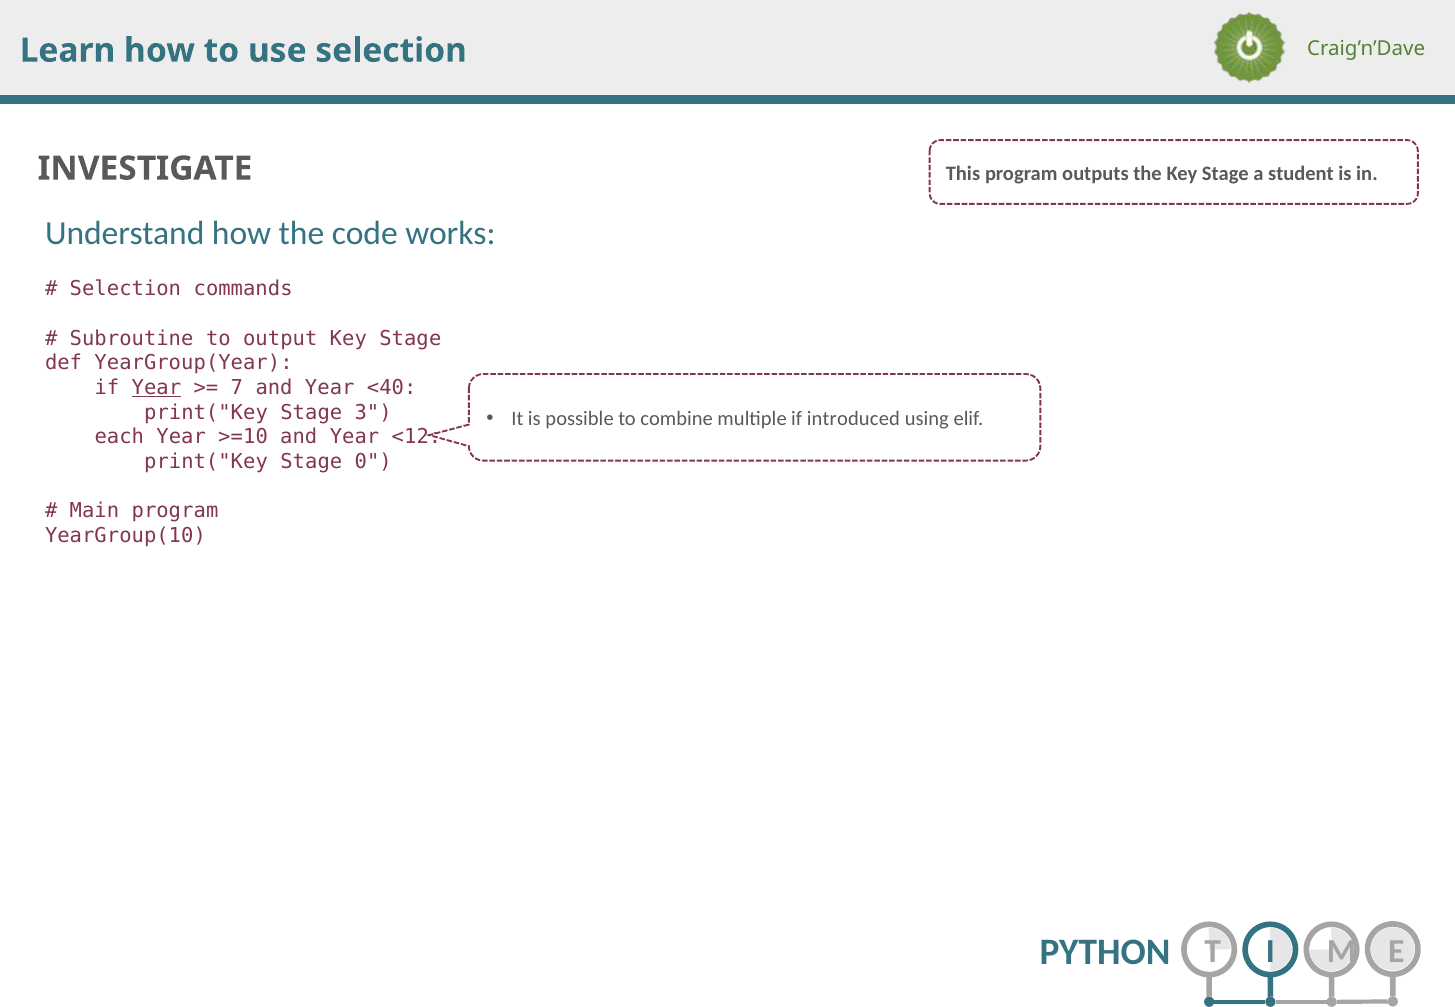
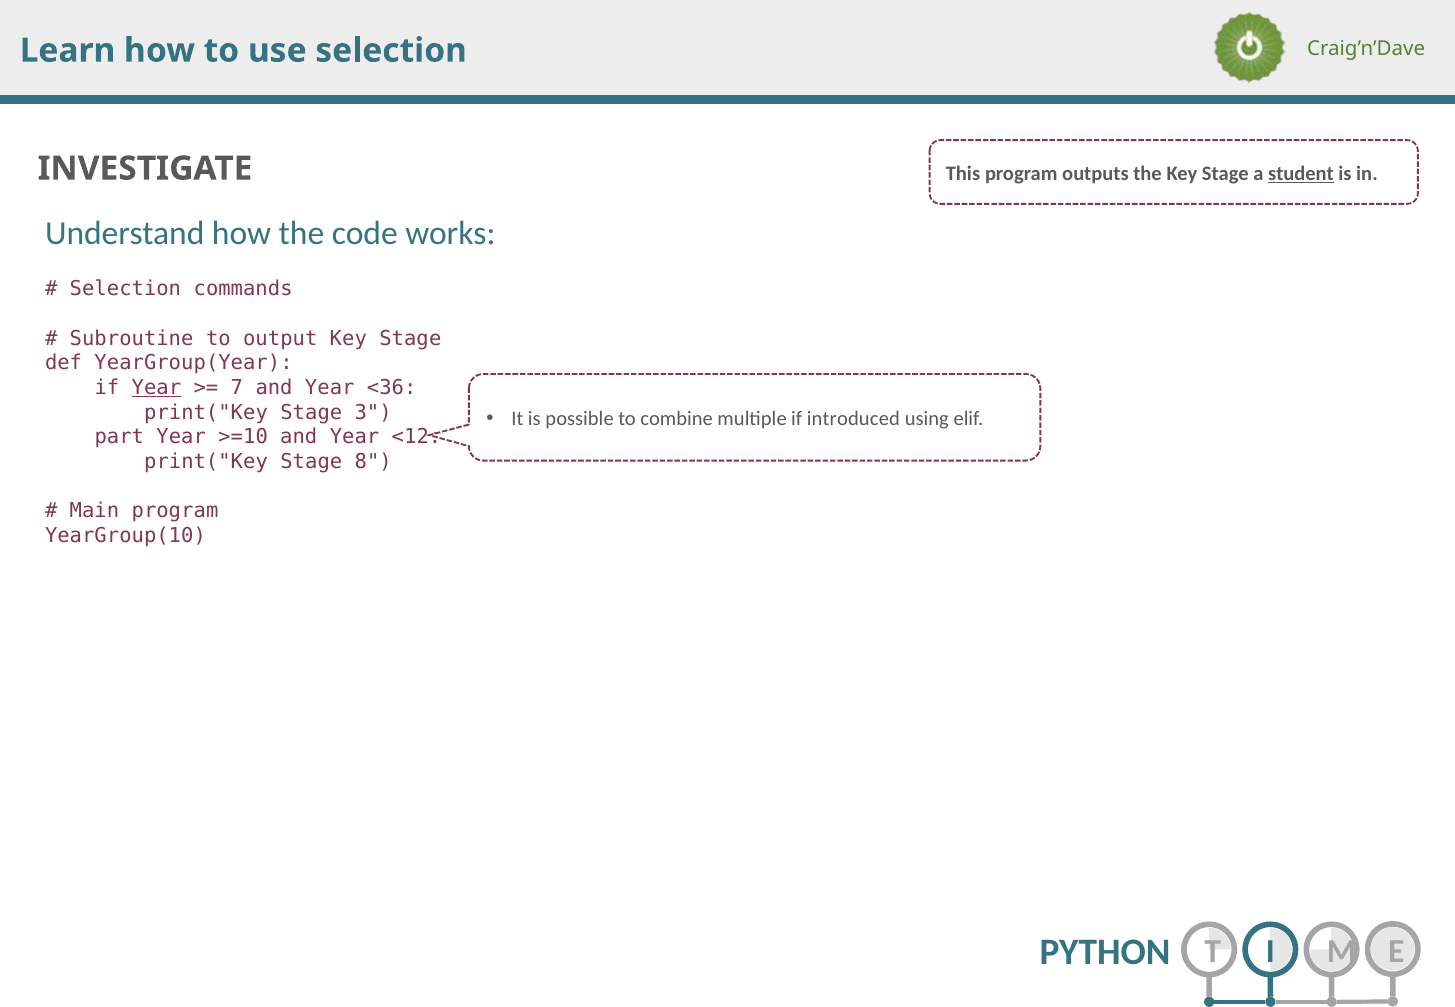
student underline: none -> present
<40: <40 -> <36
each: each -> part
0: 0 -> 8
